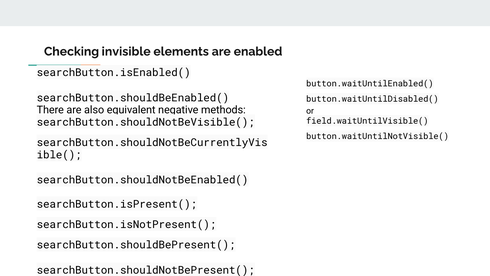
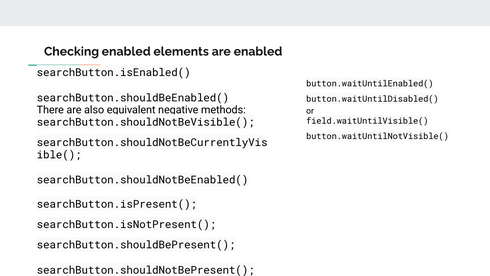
Checking invisible: invisible -> enabled
